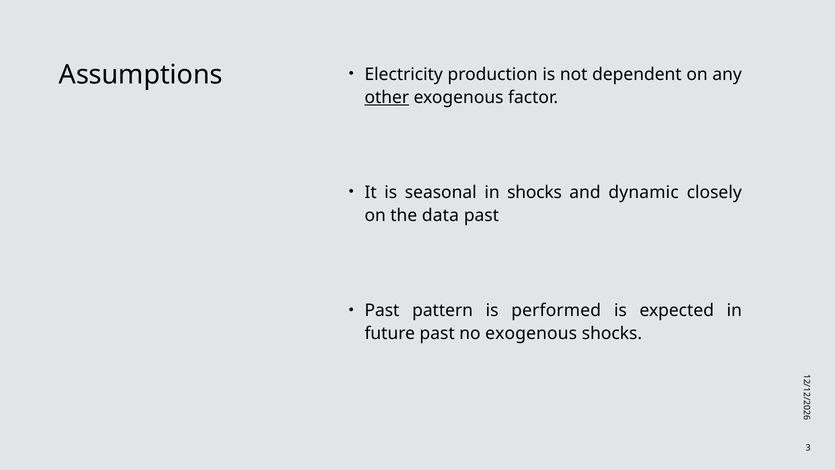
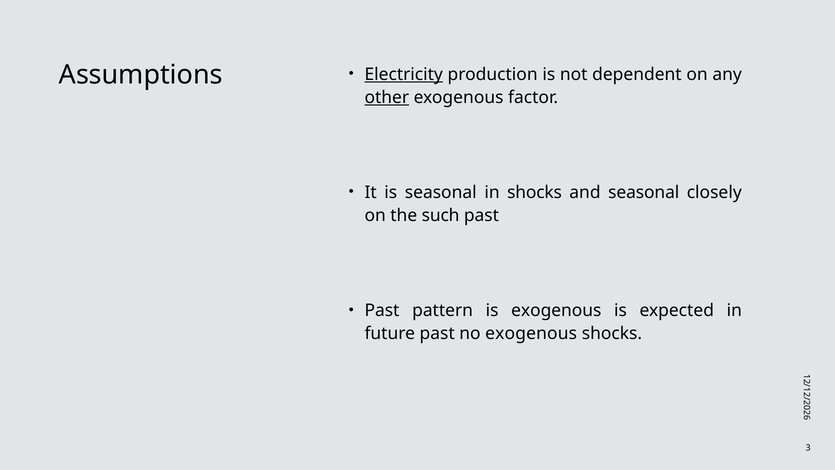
Electricity underline: none -> present
and dynamic: dynamic -> seasonal
data: data -> such
is performed: performed -> exogenous
